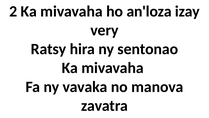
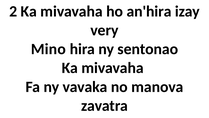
an'loza: an'loza -> an'hira
Ratsy: Ratsy -> Mino
